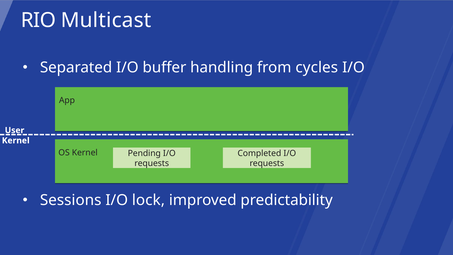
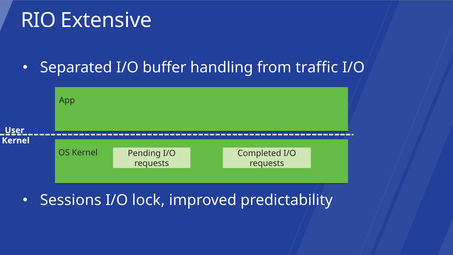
Multicast: Multicast -> Extensive
cycles: cycles -> traffic
